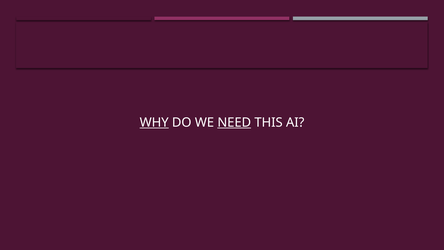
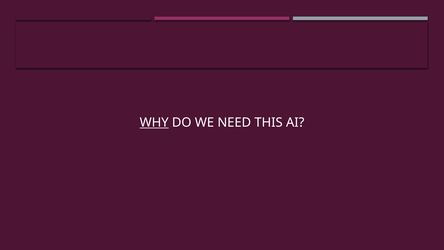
NEED underline: present -> none
